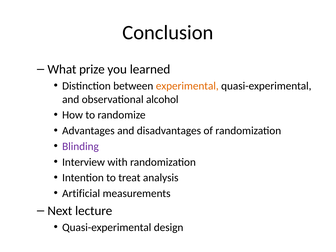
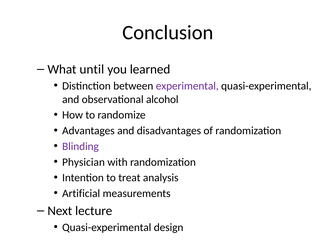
prize: prize -> until
experimental colour: orange -> purple
Interview: Interview -> Physician
